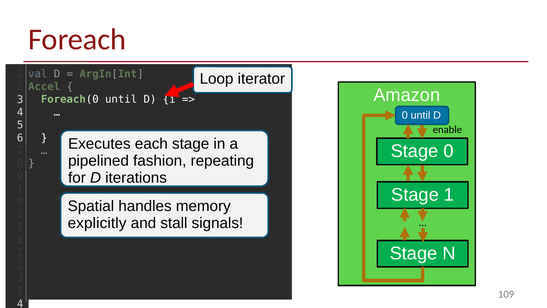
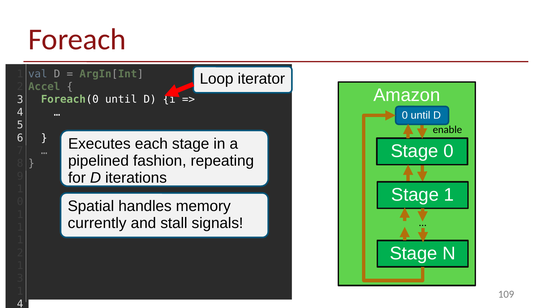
explicitly: explicitly -> currently
